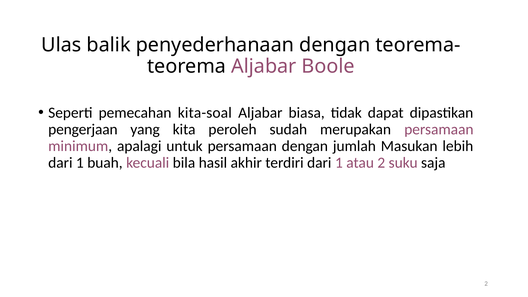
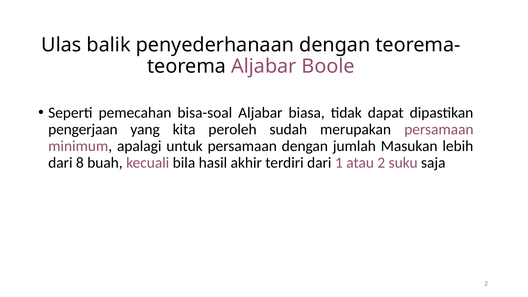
kita-soal: kita-soal -> bisa-soal
1 at (80, 163): 1 -> 8
